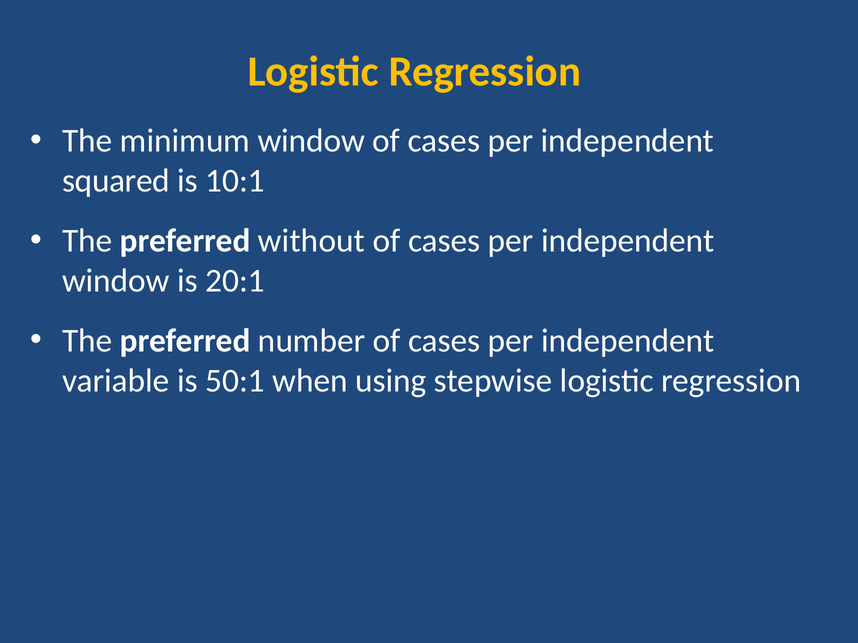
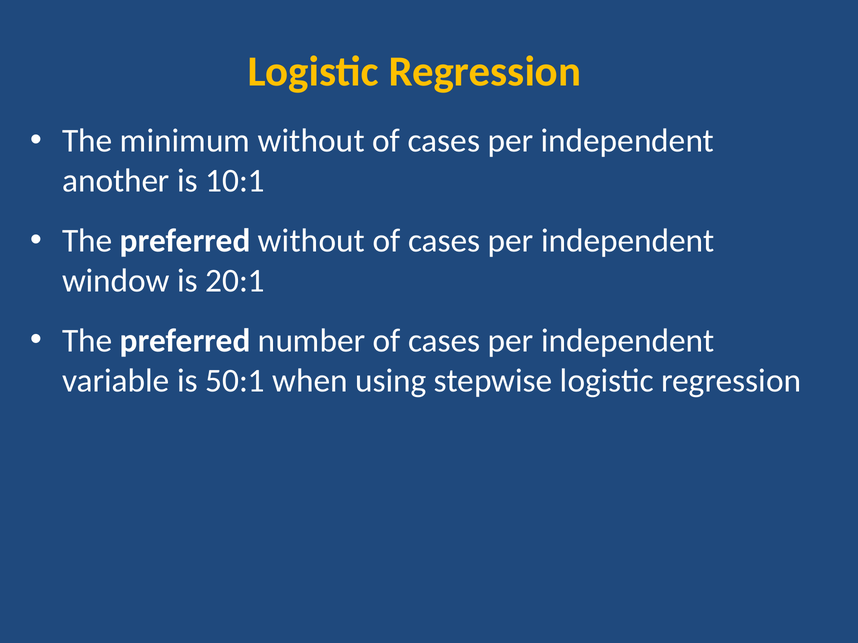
minimum window: window -> without
squared: squared -> another
